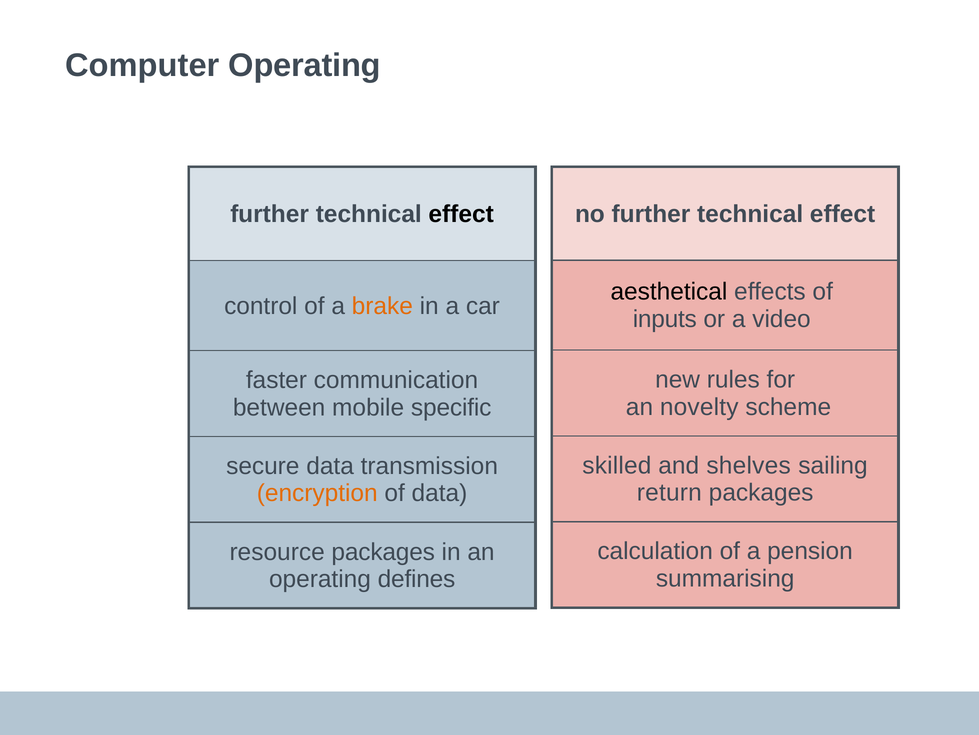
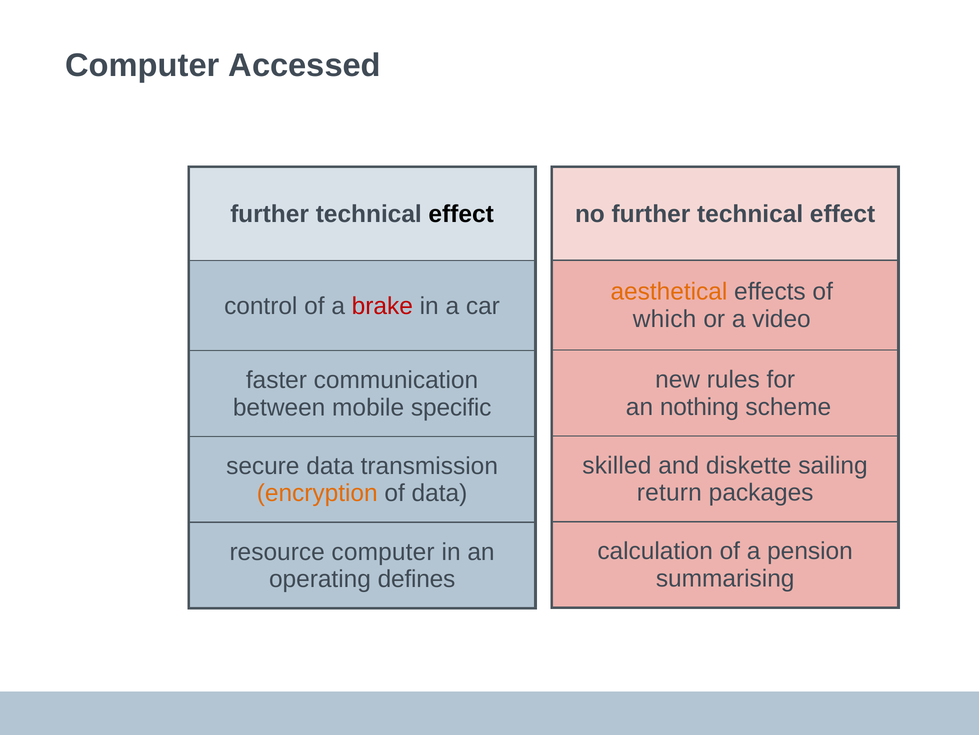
Computer Operating: Operating -> Accessed
aesthetical colour: black -> orange
brake colour: orange -> red
inputs: inputs -> which
novelty: novelty -> nothing
shelves: shelves -> diskette
resource packages: packages -> computer
